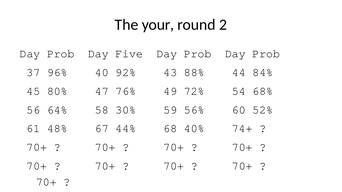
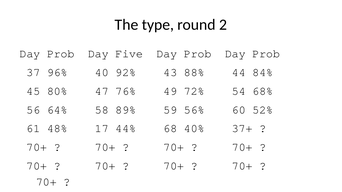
your: your -> type
30%: 30% -> 89%
67: 67 -> 17
74+: 74+ -> 37+
